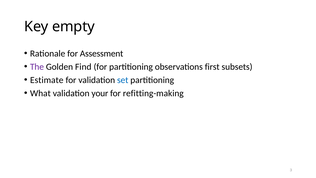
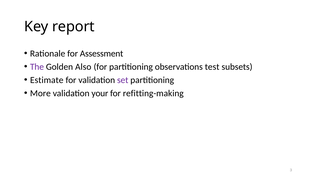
empty: empty -> report
Find: Find -> Also
first: first -> test
set colour: blue -> purple
What: What -> More
